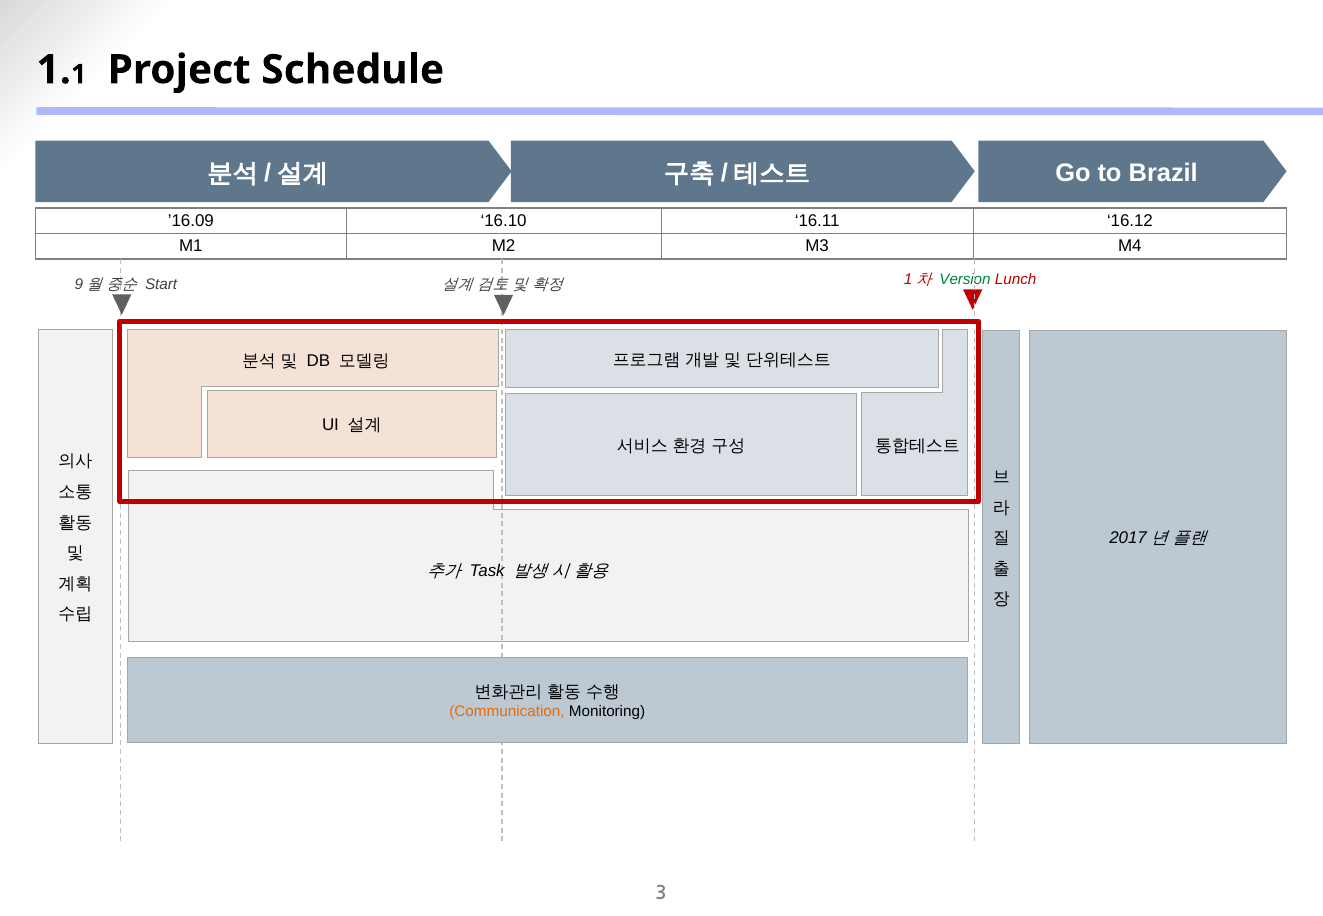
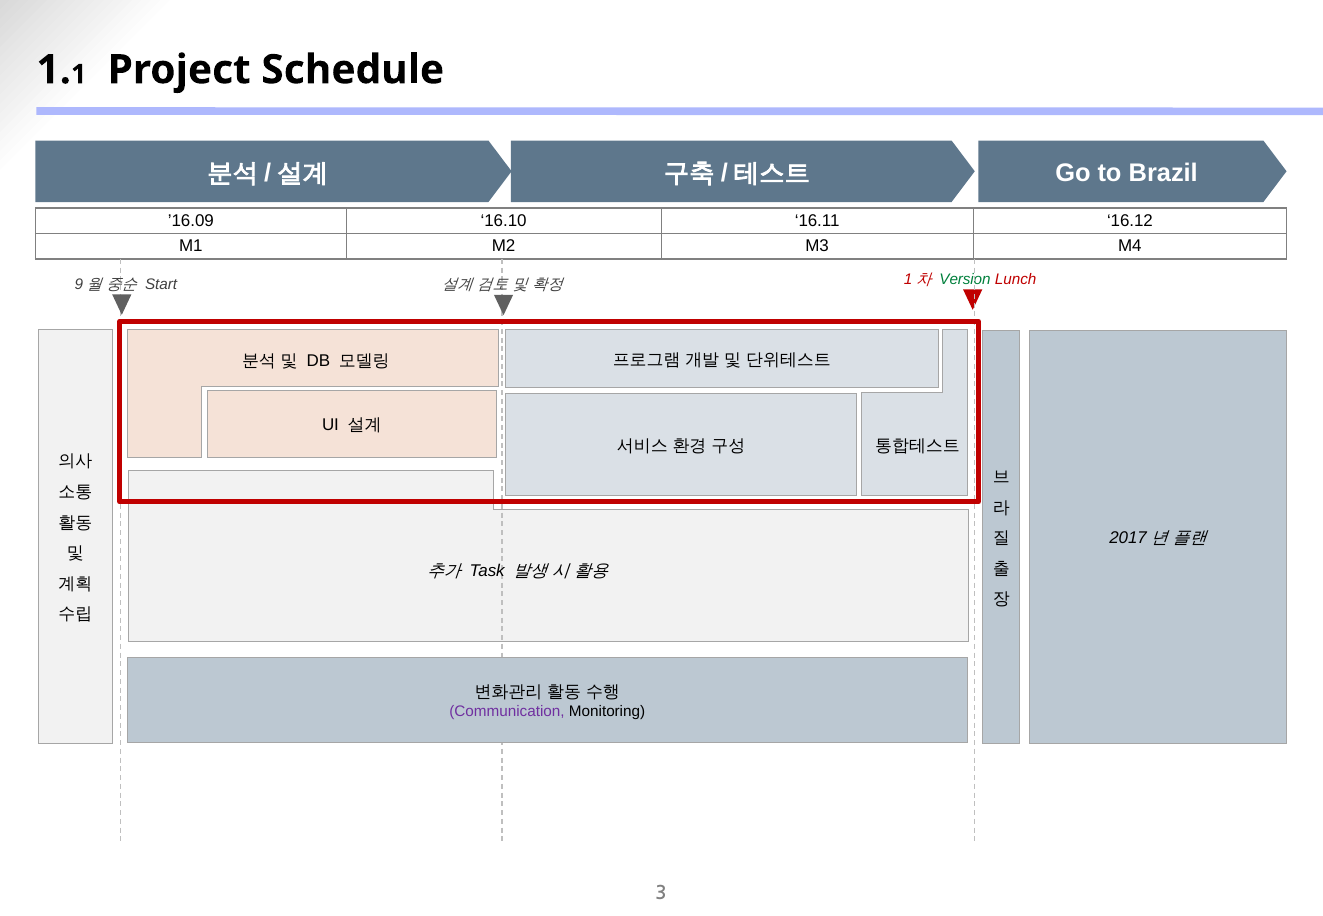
Communication colour: orange -> purple
